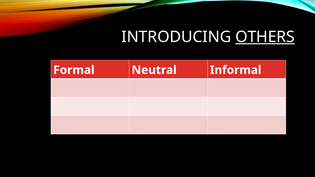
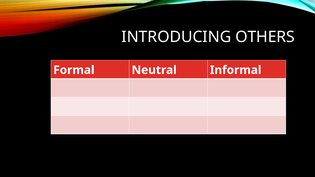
OTHERS underline: present -> none
